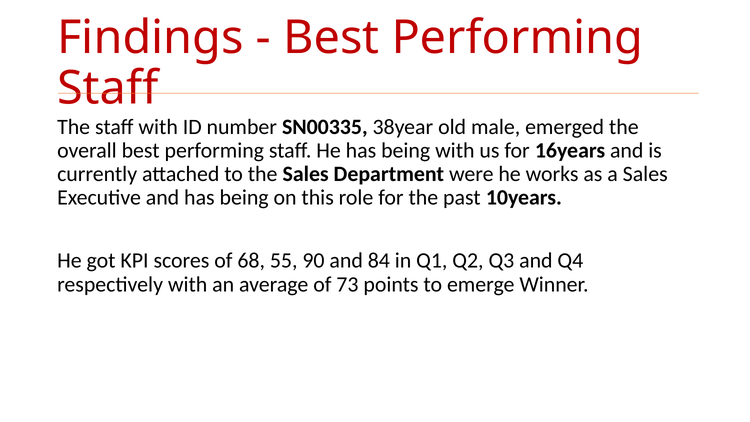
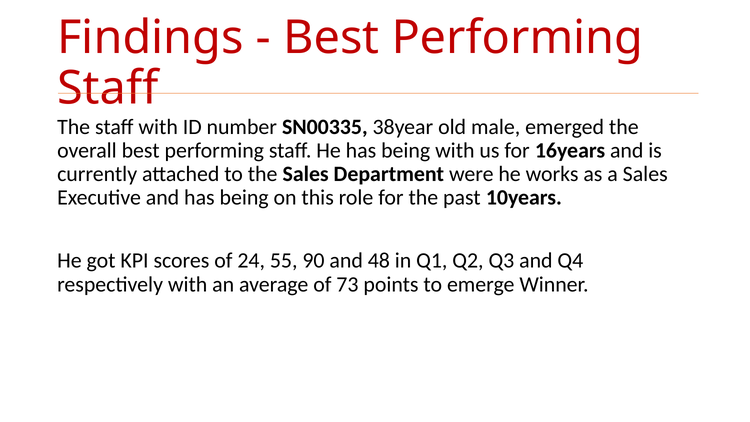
68: 68 -> 24
84: 84 -> 48
